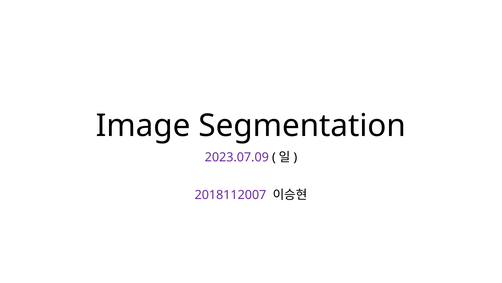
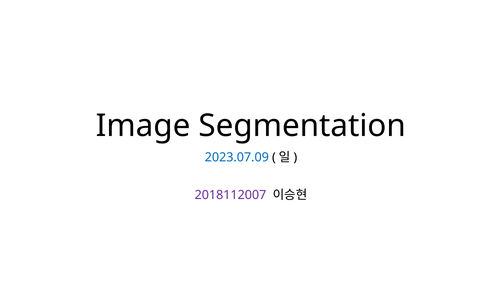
2023.07.09 colour: purple -> blue
